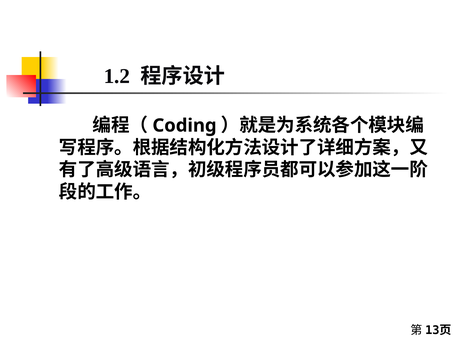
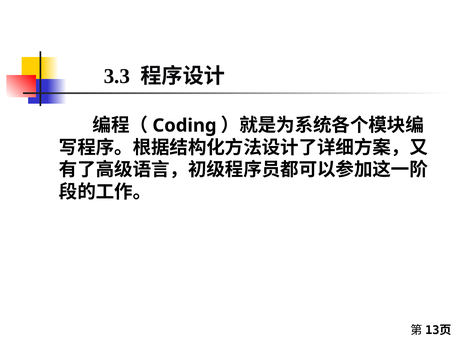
1.2: 1.2 -> 3.3
